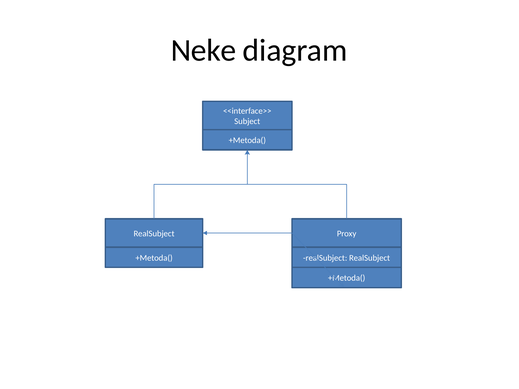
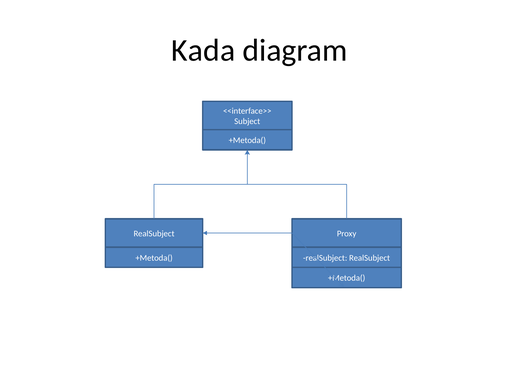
Neke: Neke -> Kada
